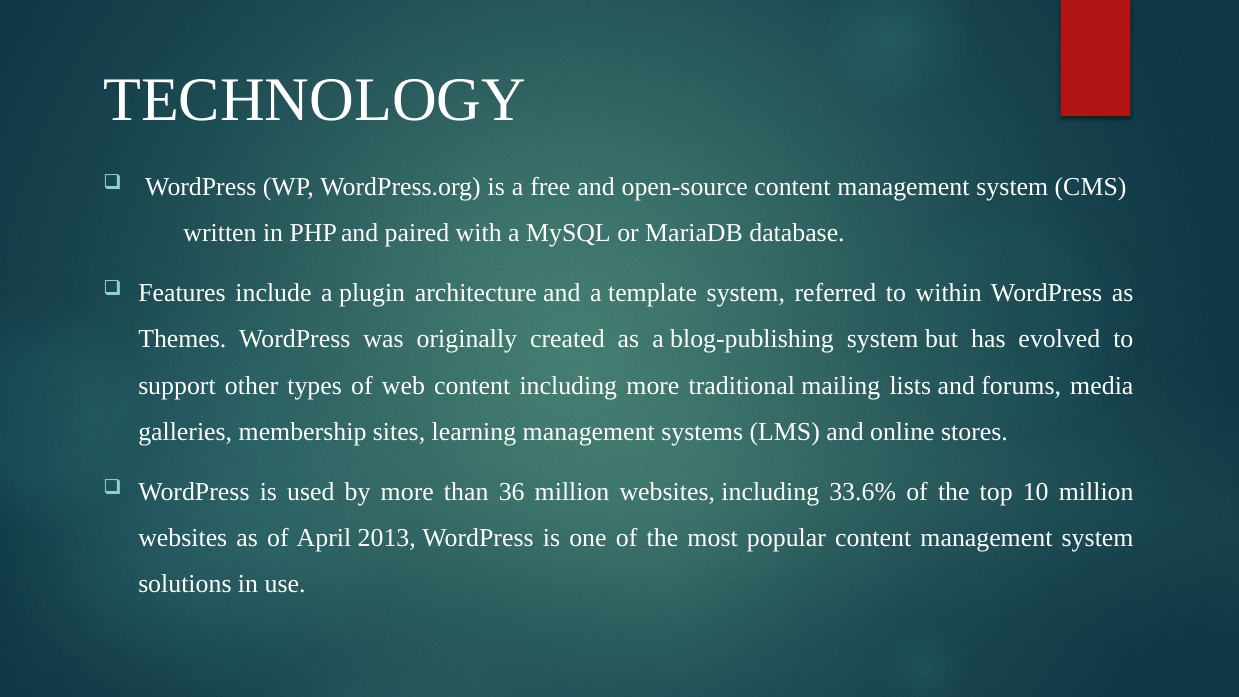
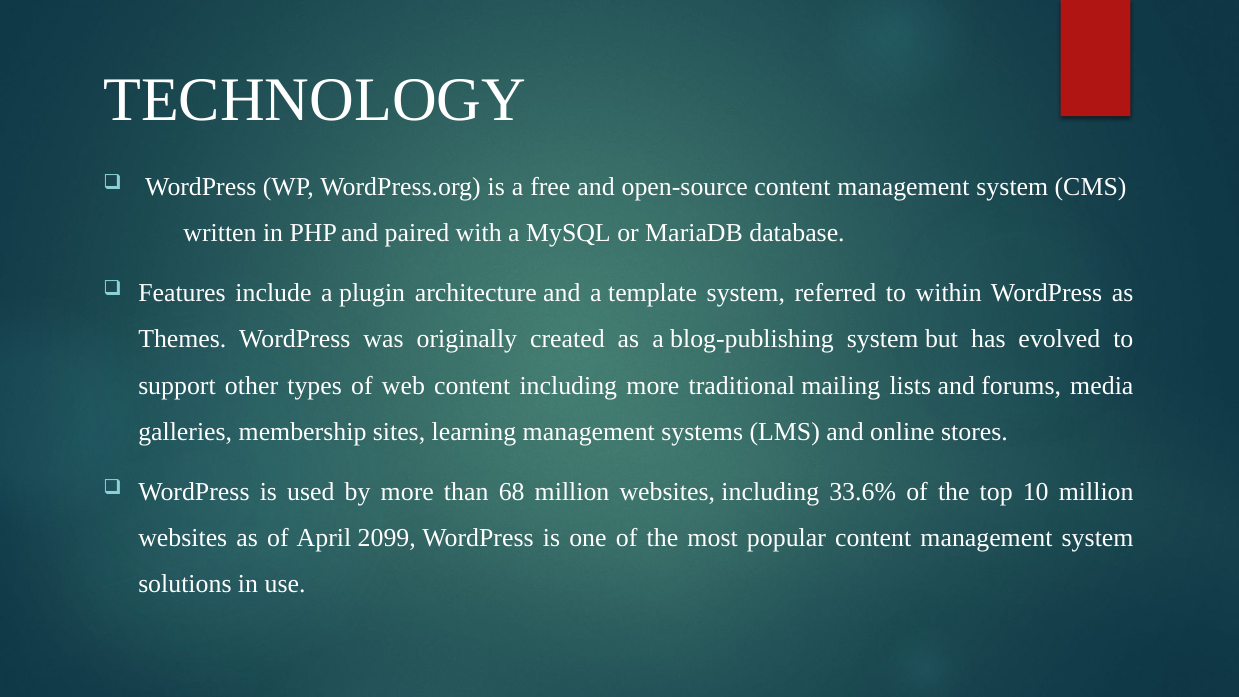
36: 36 -> 68
2013: 2013 -> 2099
